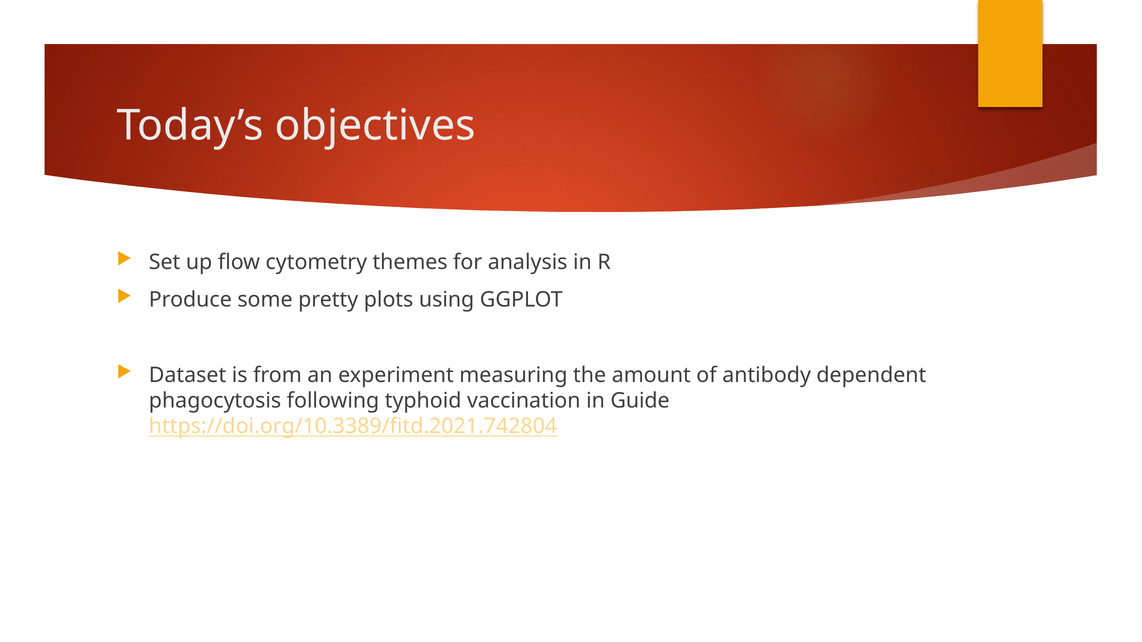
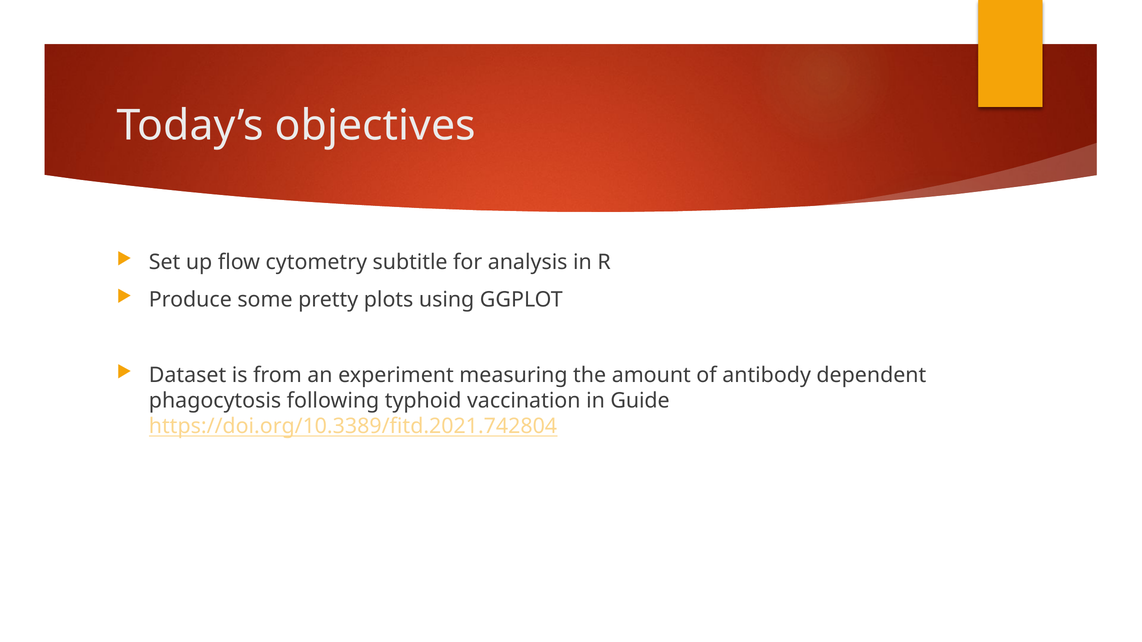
themes: themes -> subtitle
